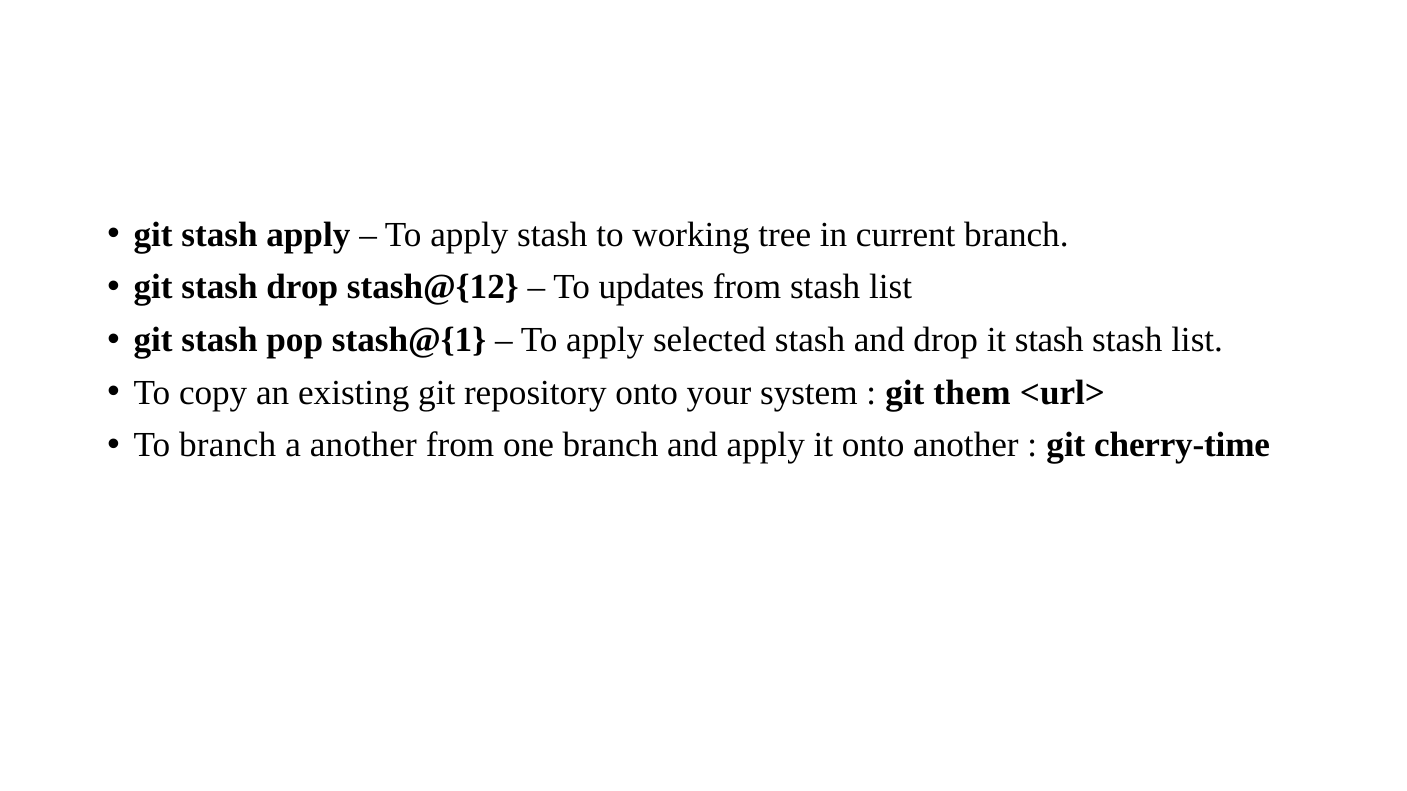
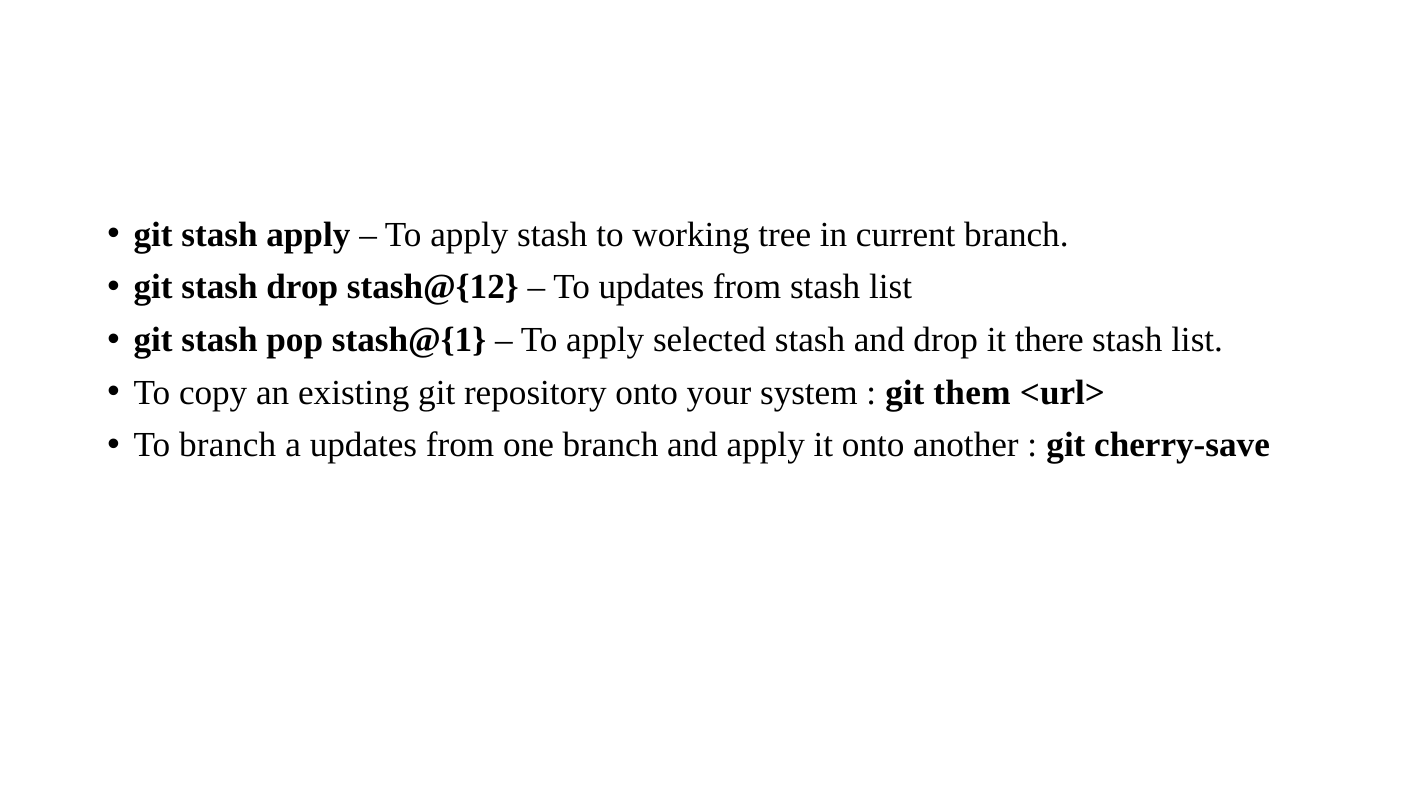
it stash: stash -> there
a another: another -> updates
cherry-time: cherry-time -> cherry-save
